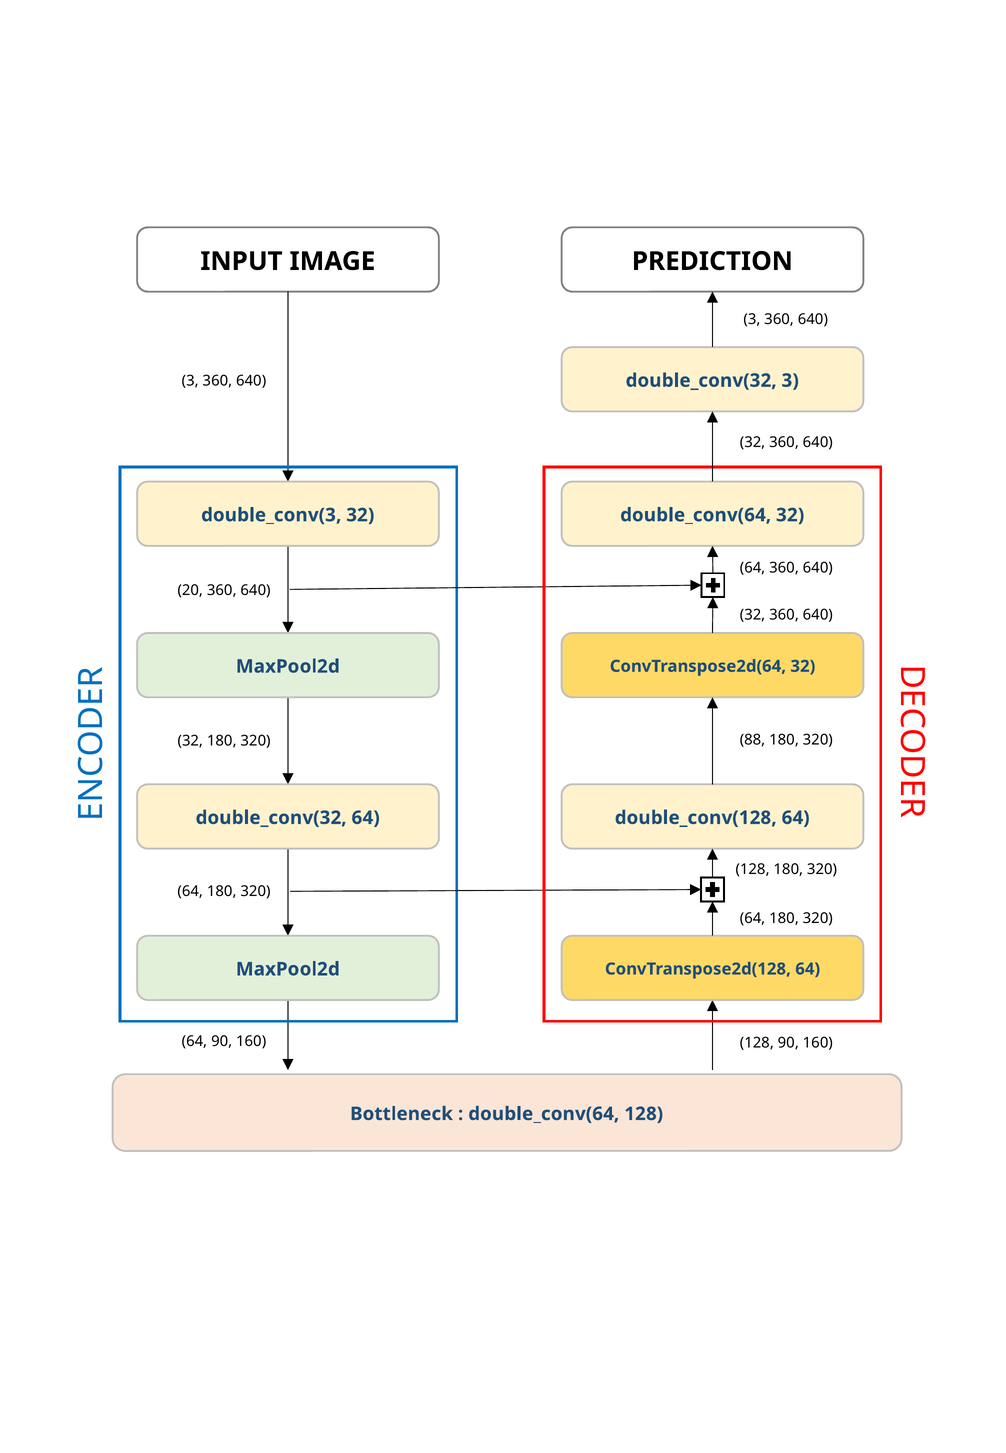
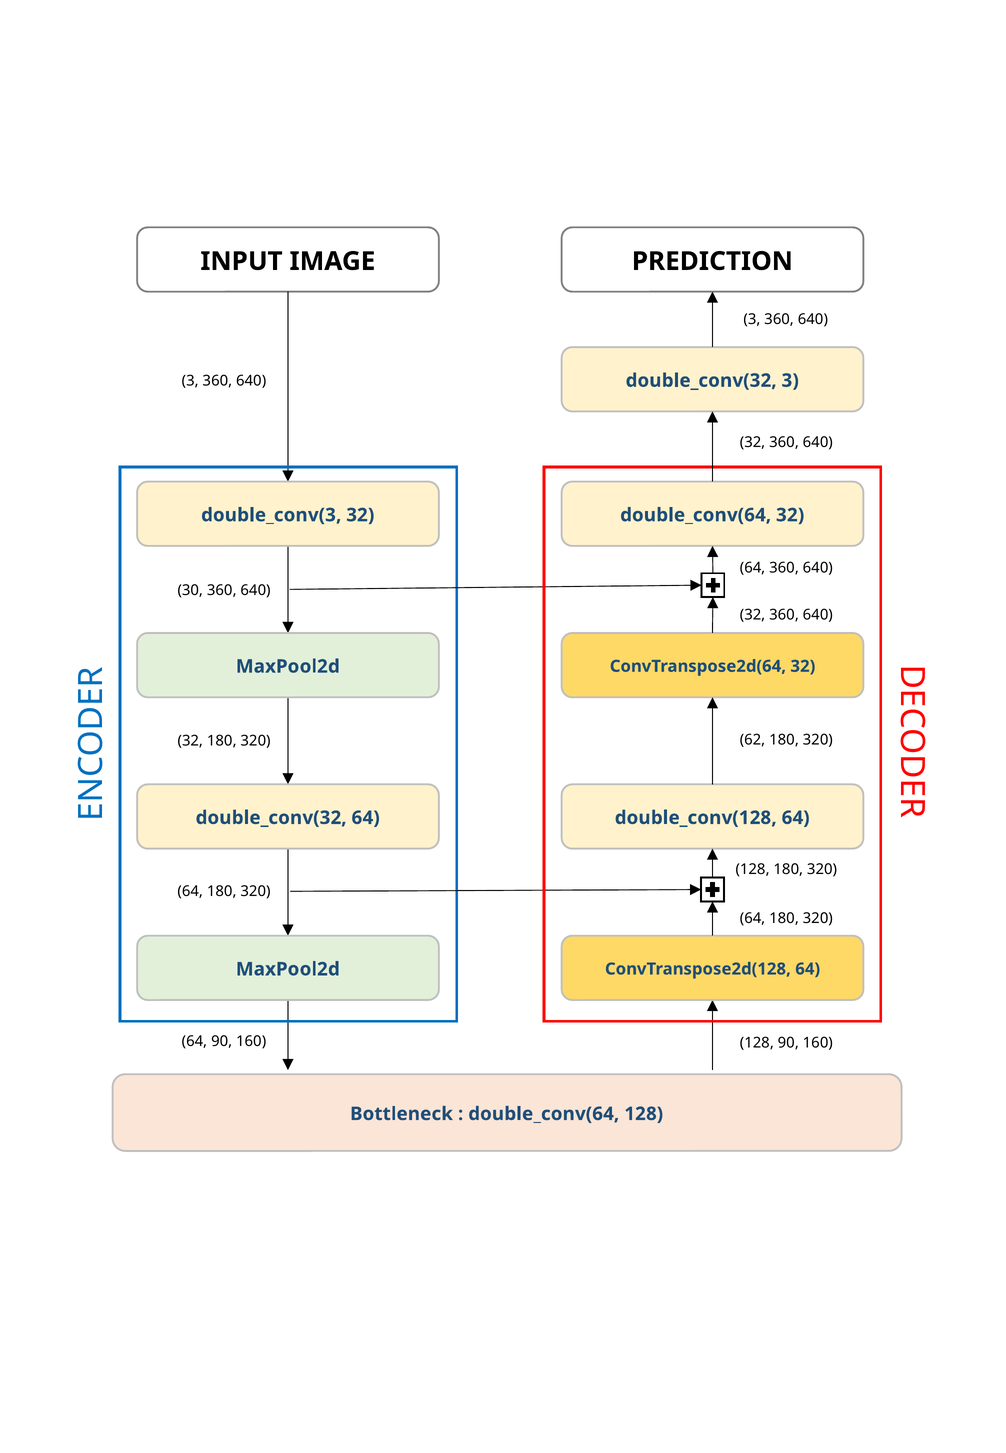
20: 20 -> 30
88: 88 -> 62
